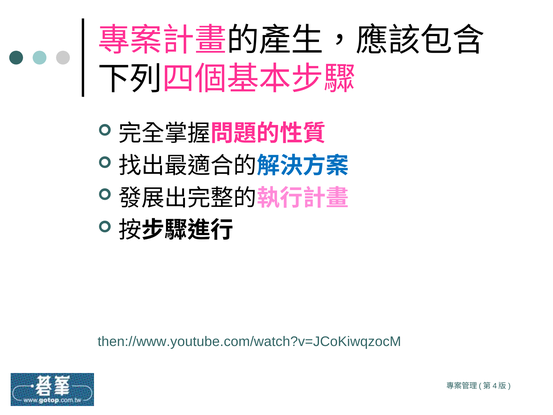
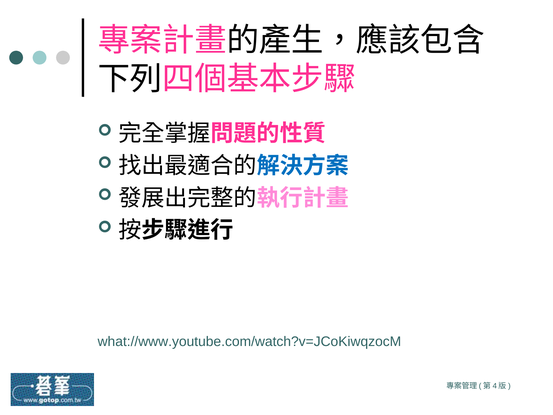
then://www.youtube.com/watch?v=JCoKiwqzocM: then://www.youtube.com/watch?v=JCoKiwqzocM -> what://www.youtube.com/watch?v=JCoKiwqzocM
